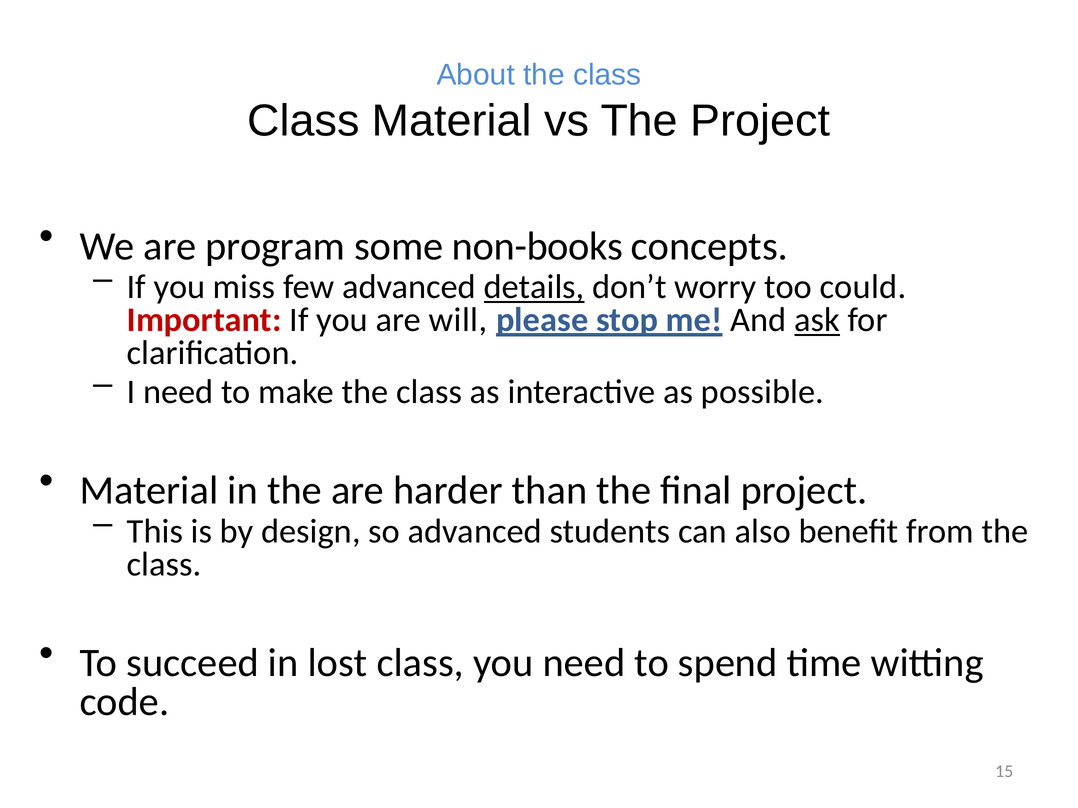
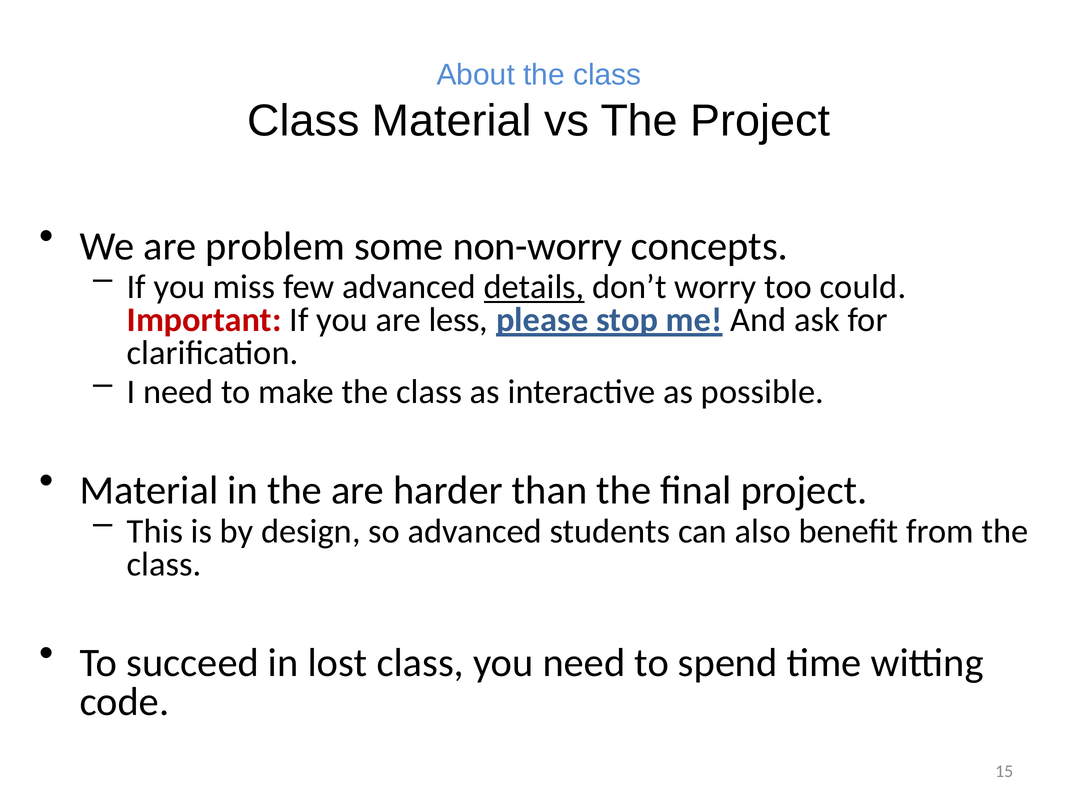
program: program -> problem
non-books: non-books -> non-worry
will: will -> less
ask underline: present -> none
